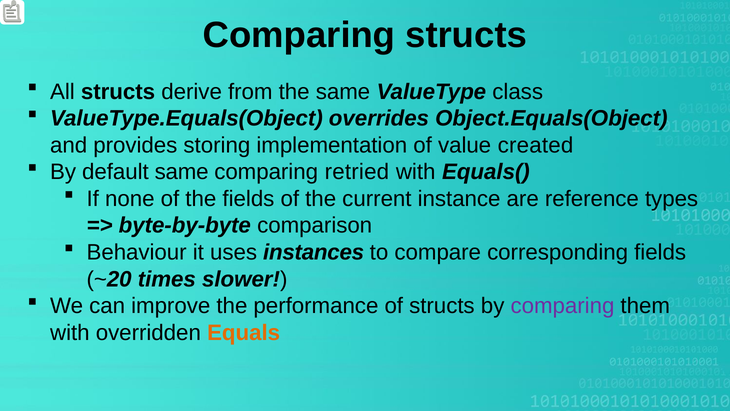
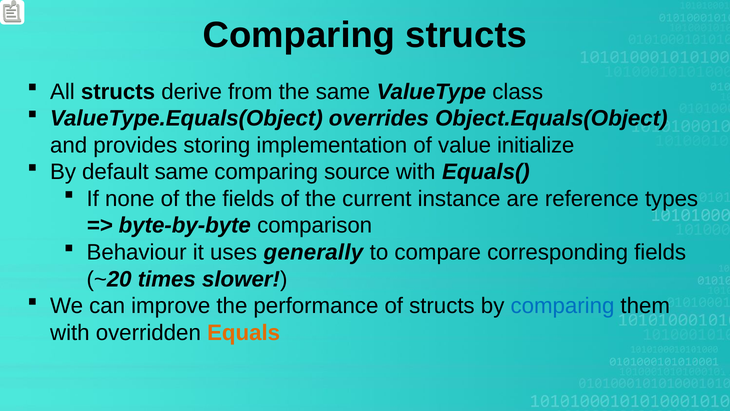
created: created -> initialize
retried: retried -> source
instances: instances -> generally
comparing at (562, 306) colour: purple -> blue
